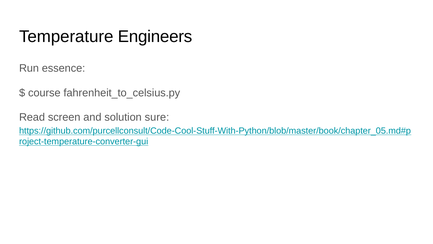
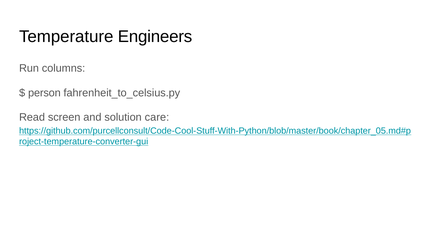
essence: essence -> columns
course: course -> person
sure: sure -> care
